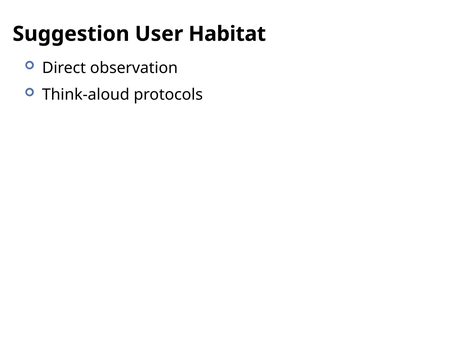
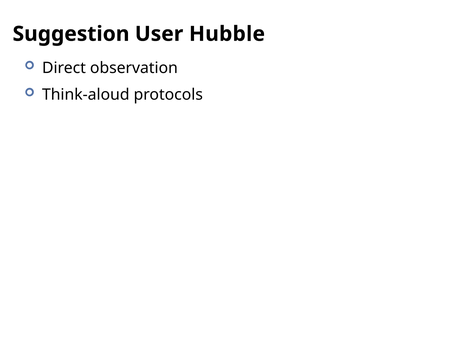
Habitat: Habitat -> Hubble
